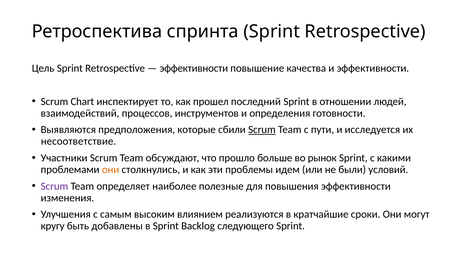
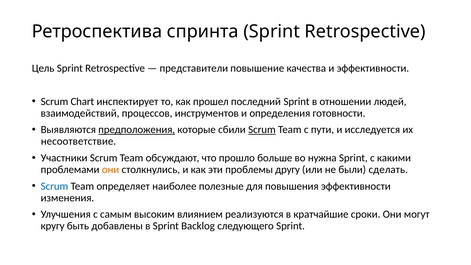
эффективности at (194, 68): эффективности -> представители
предположения underline: none -> present
рынок: рынок -> нужна
идем: идем -> другу
условий: условий -> сделать
Scrum at (54, 186) colour: purple -> blue
